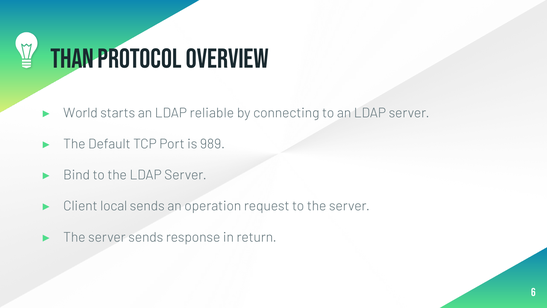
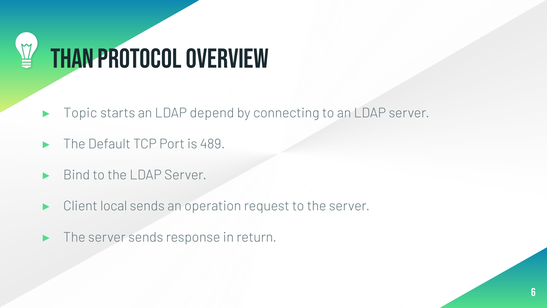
World: World -> Topic
reliable: reliable -> depend
989: 989 -> 489
